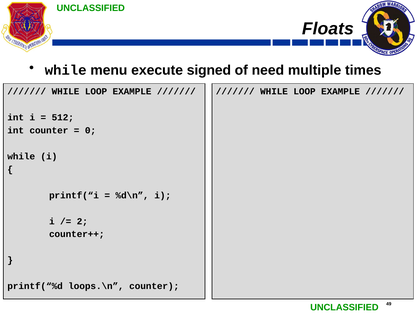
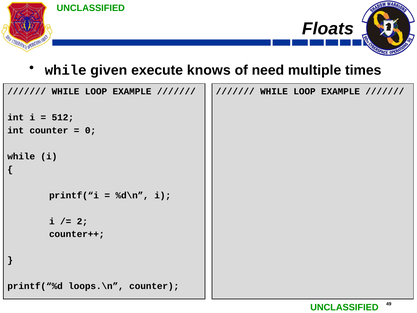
menu: menu -> given
signed: signed -> knows
